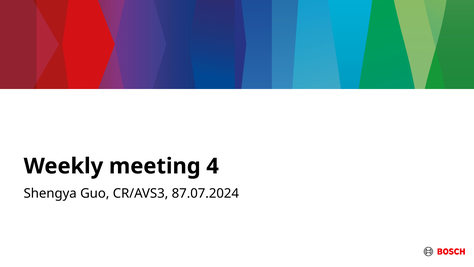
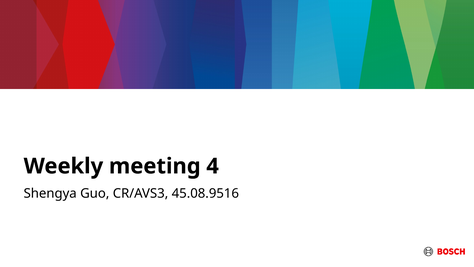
87.07.2024: 87.07.2024 -> 45.08.9516
